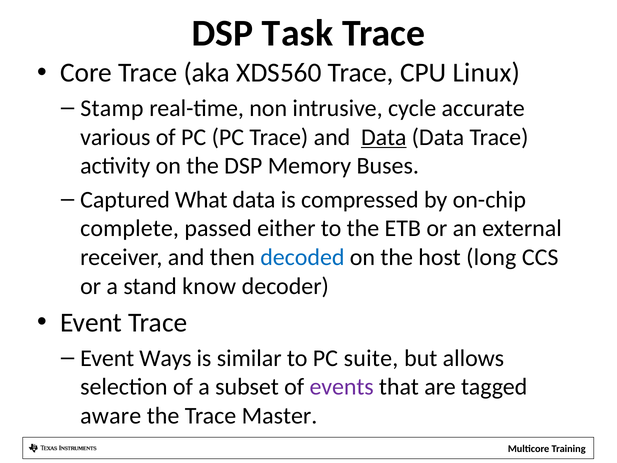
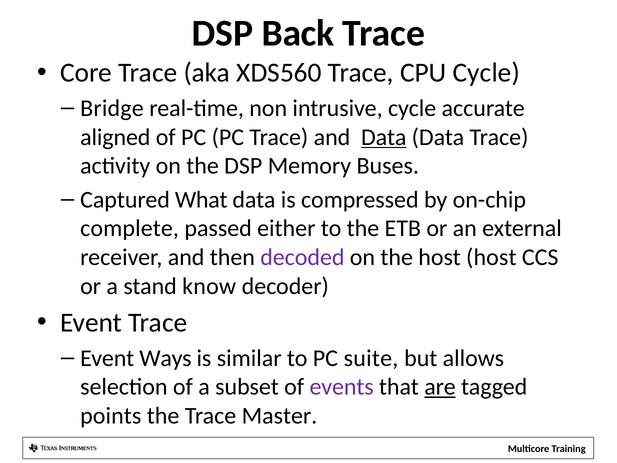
Task: Task -> Back
CPU Linux: Linux -> Cycle
Stamp: Stamp -> Bridge
various: various -> aligned
decoded colour: blue -> purple
host long: long -> host
are underline: none -> present
aware: aware -> points
